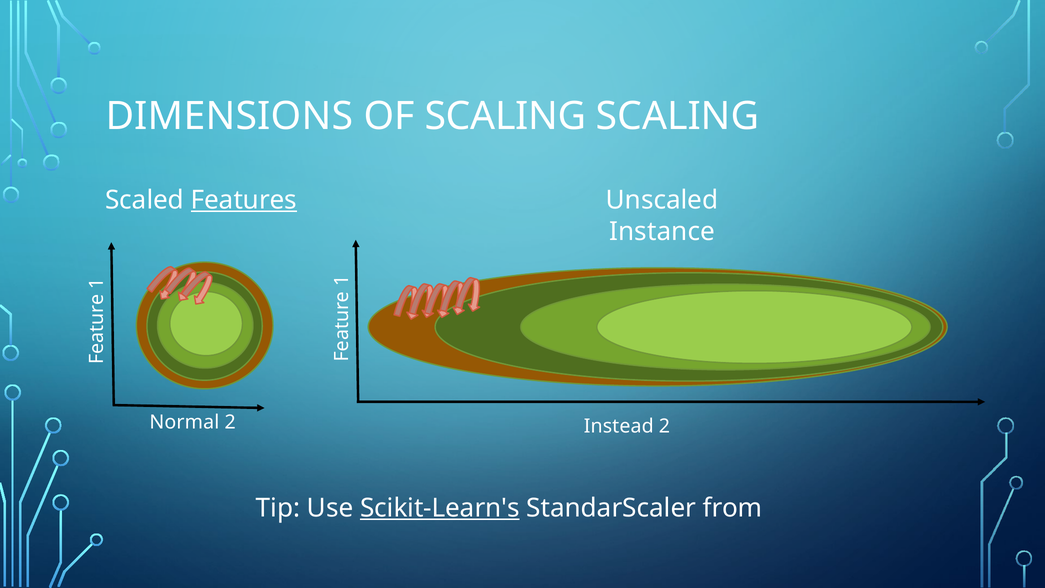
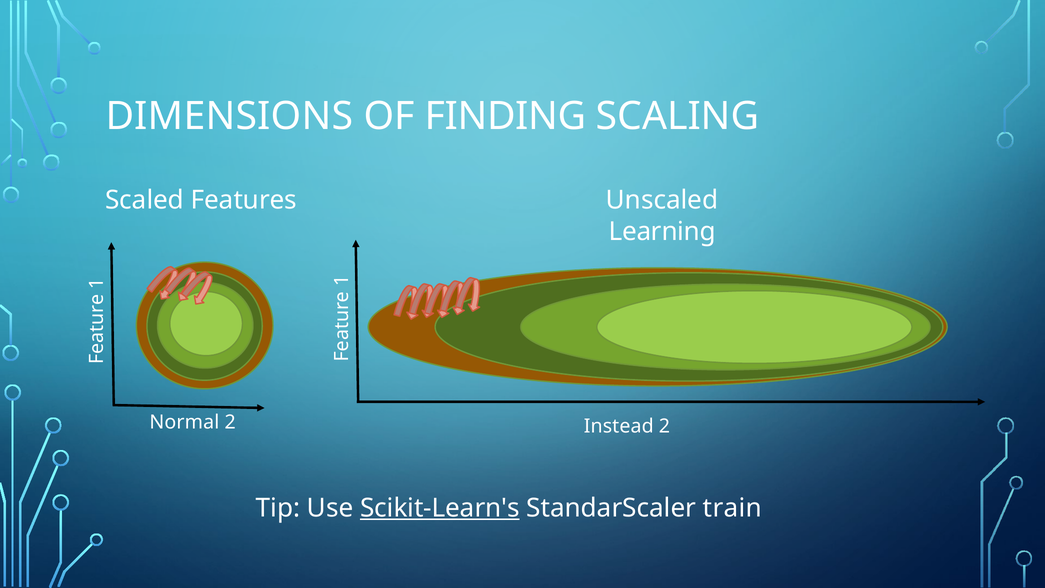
OF SCALING: SCALING -> FINDING
Features underline: present -> none
Instance: Instance -> Learning
from: from -> train
